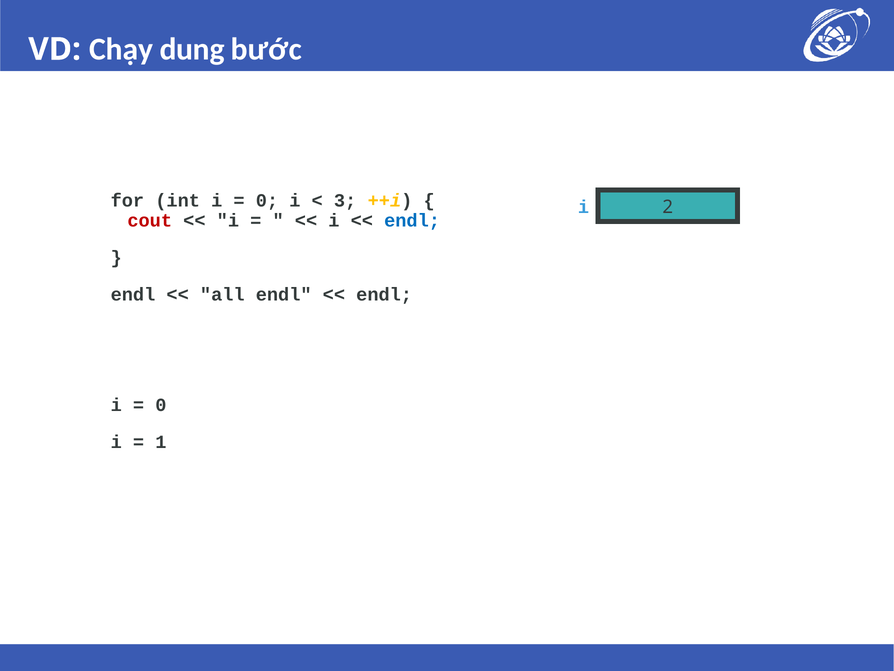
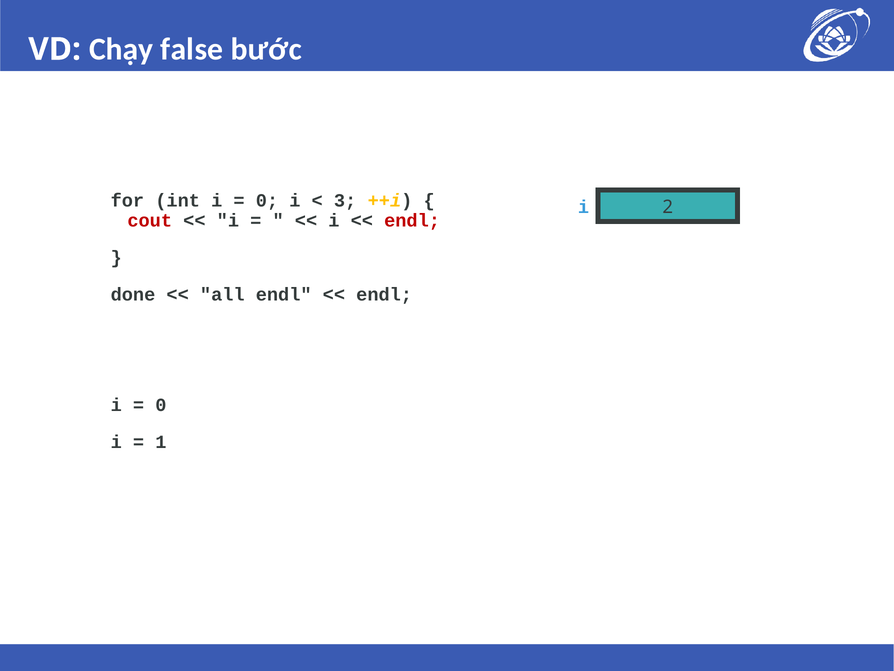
dung: dung -> false
endl at (412, 220) colour: blue -> red
endl at (133, 294): endl -> done
